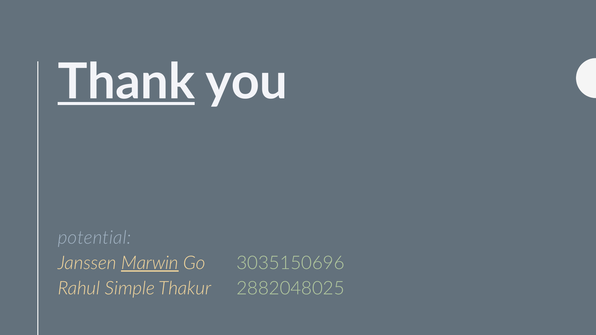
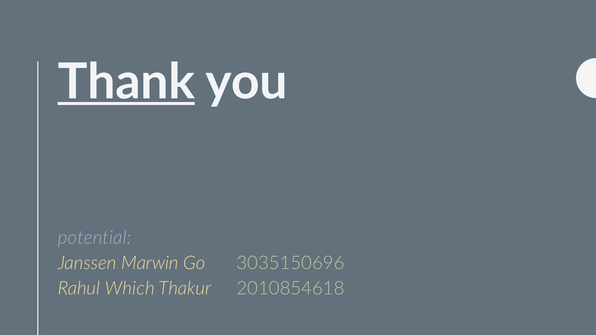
Marwin underline: present -> none
Simple: Simple -> Which
2882048025: 2882048025 -> 2010854618
